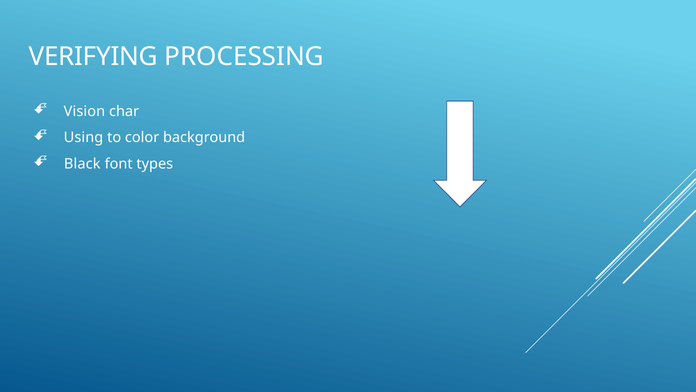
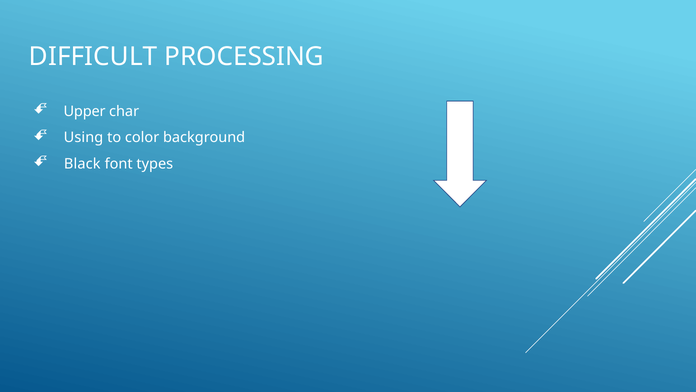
VERIFYING: VERIFYING -> DIFFICULT
Vision: Vision -> Upper
